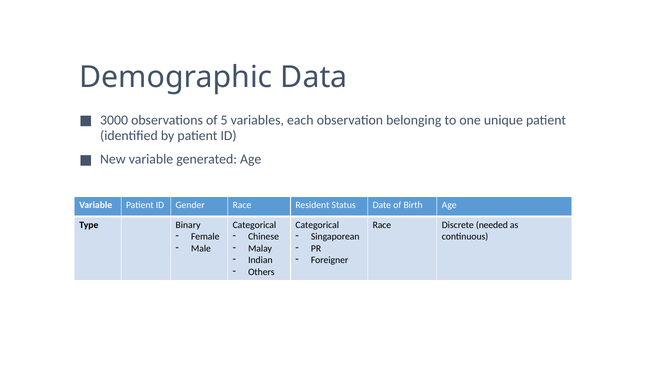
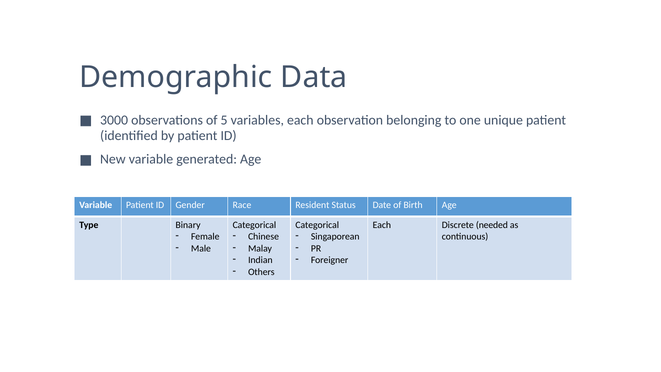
Race at (382, 225): Race -> Each
